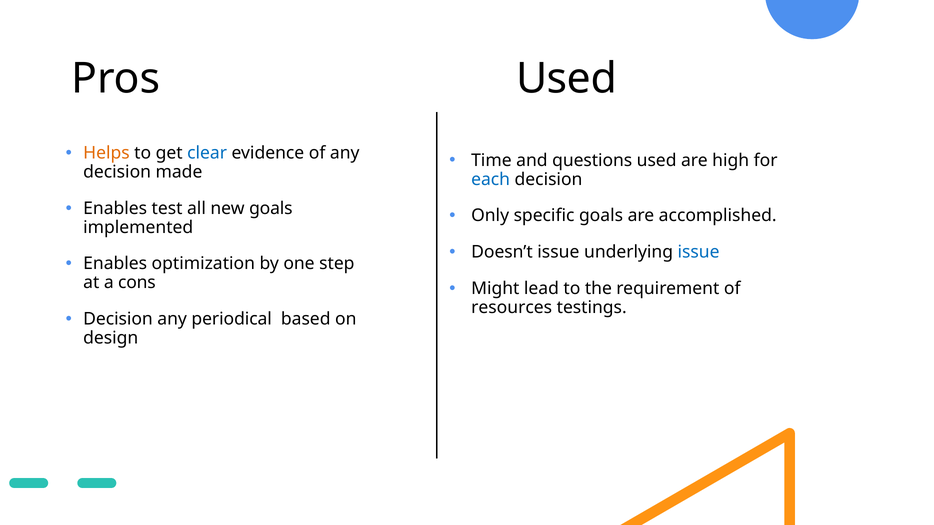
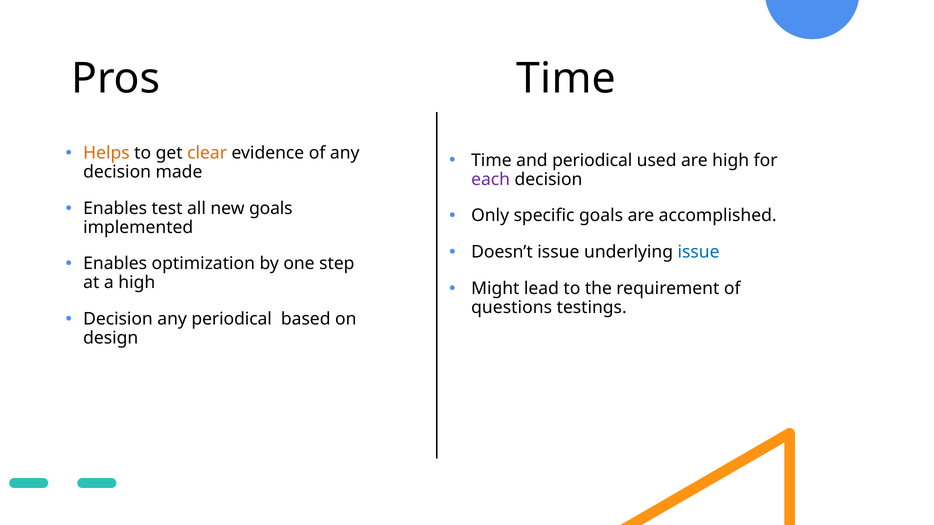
Pros Used: Used -> Time
clear colour: blue -> orange
and questions: questions -> periodical
each colour: blue -> purple
a cons: cons -> high
resources: resources -> questions
